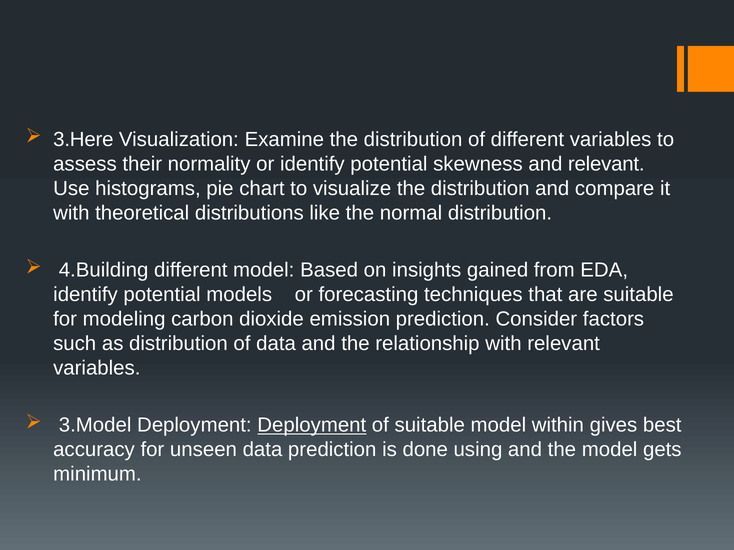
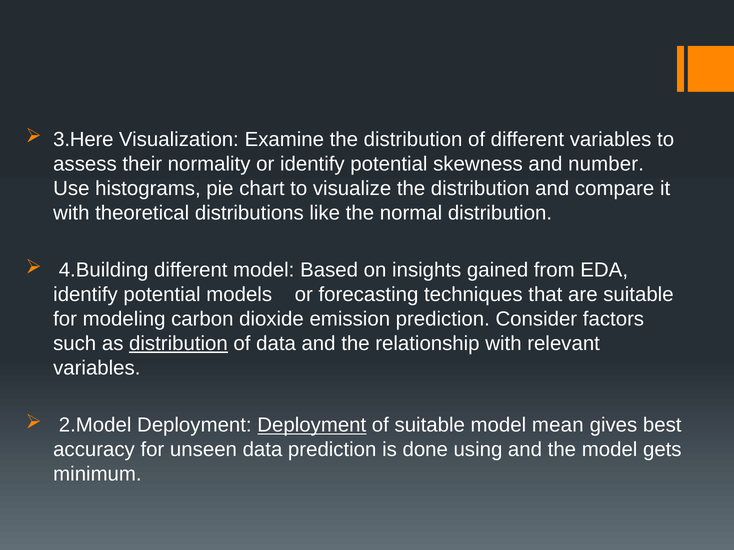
and relevant: relevant -> number
distribution at (178, 344) underline: none -> present
3.Model: 3.Model -> 2.Model
within: within -> mean
